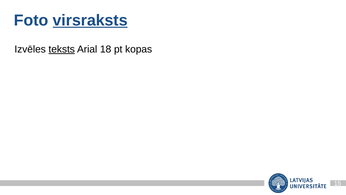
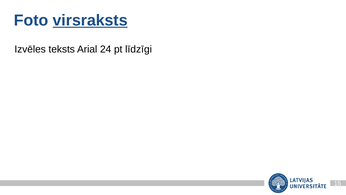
teksts underline: present -> none
18: 18 -> 24
kopas: kopas -> līdzīgi
